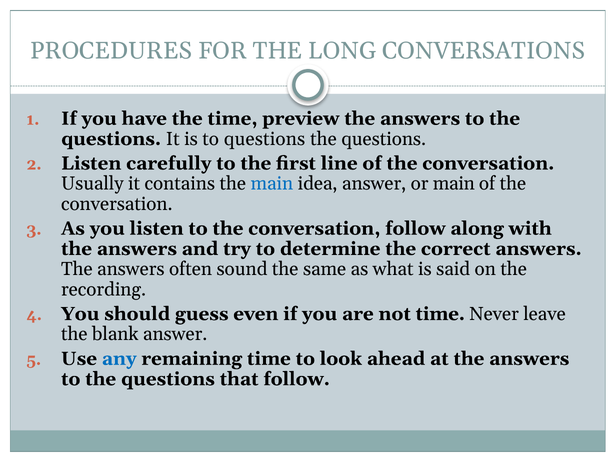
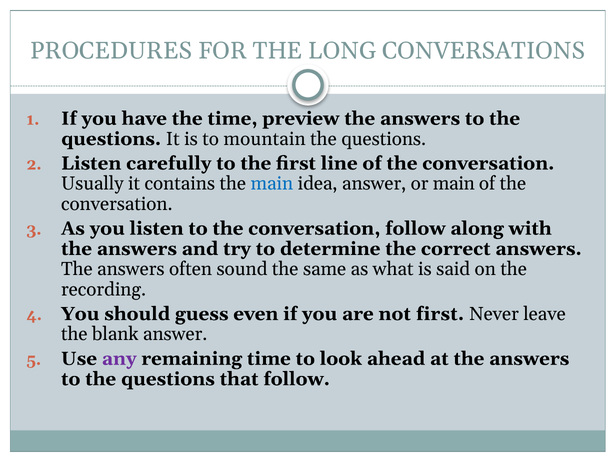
to questions: questions -> mountain
not time: time -> first
any colour: blue -> purple
